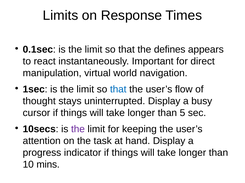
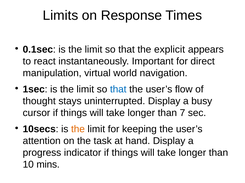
deﬁnes: deﬁnes -> explicit
5: 5 -> 7
the at (78, 129) colour: purple -> orange
